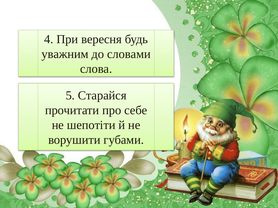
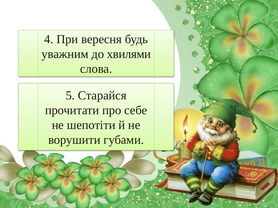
словами: словами -> хвилями
